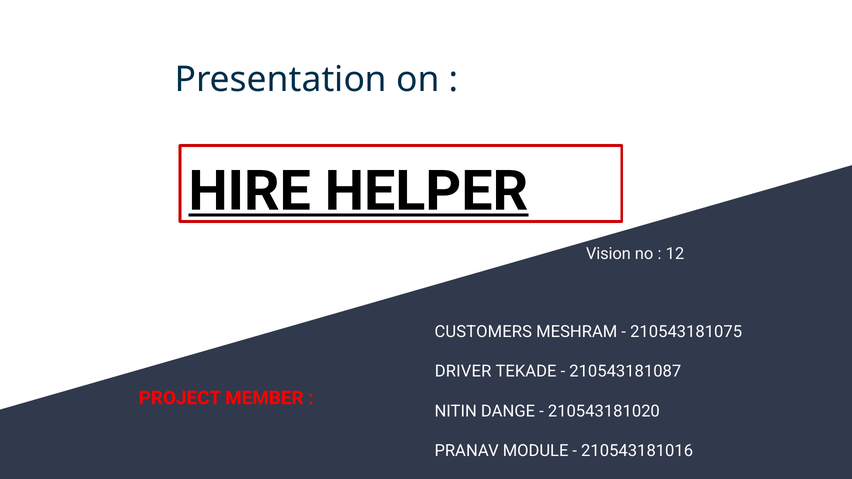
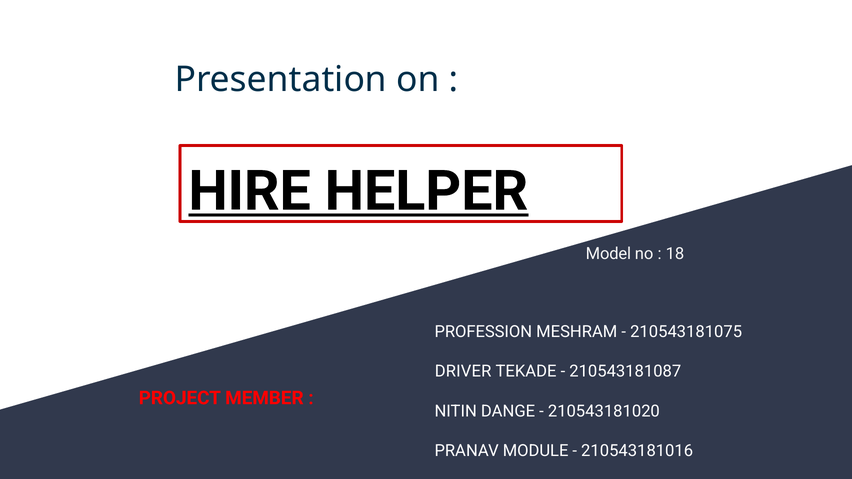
Vision: Vision -> Model
12: 12 -> 18
CUSTOMERS: CUSTOMERS -> PROFESSION
